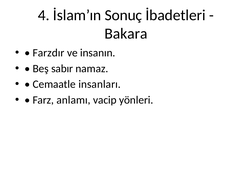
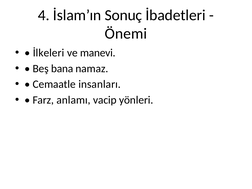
Bakara: Bakara -> Önemi
Farzdır: Farzdır -> İlkeleri
insanın: insanın -> manevi
sabır: sabır -> bana
